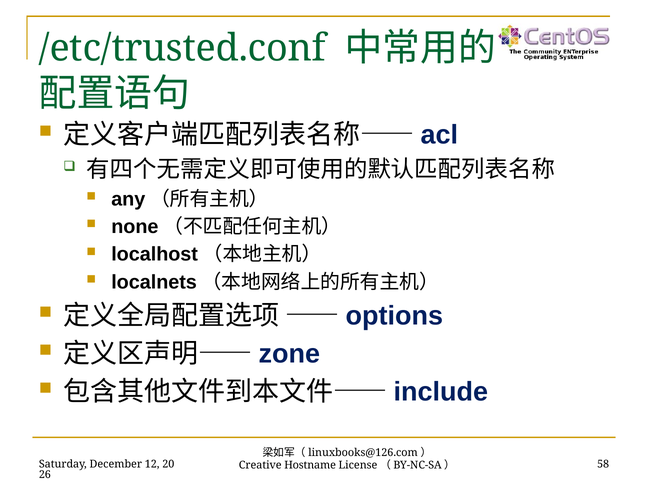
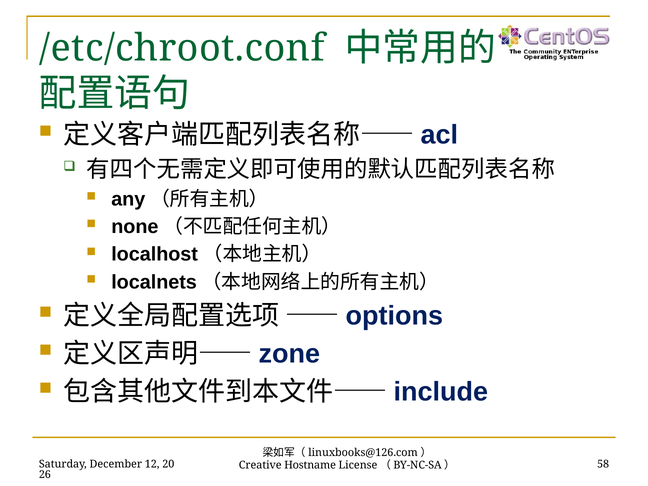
/etc/trusted.conf: /etc/trusted.conf -> /etc/chroot.conf
